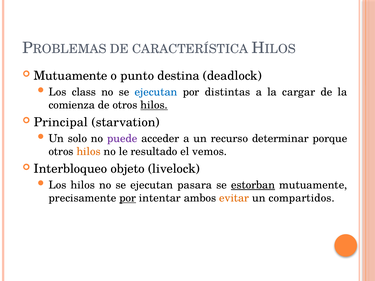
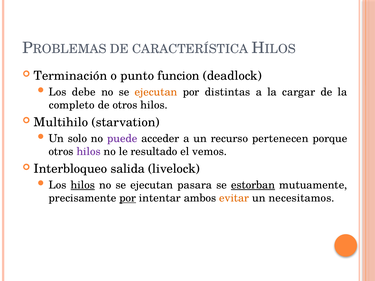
Mutuamente at (71, 76): Mutuamente -> Terminación
destina: destina -> funcion
class: class -> debe
ejecutan at (156, 92) colour: blue -> orange
comienza: comienza -> completo
hilos at (154, 105) underline: present -> none
Principal: Principal -> Multihilo
determinar: determinar -> pertenecen
hilos at (89, 152) colour: orange -> purple
objeto: objeto -> salida
hilos at (83, 185) underline: none -> present
compartidos: compartidos -> necesitamos
